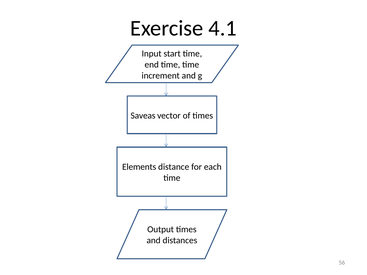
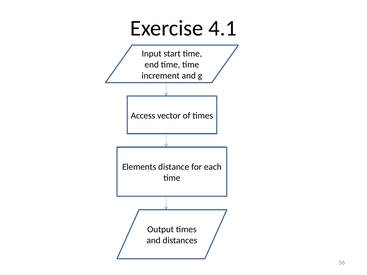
Saveas: Saveas -> Access
